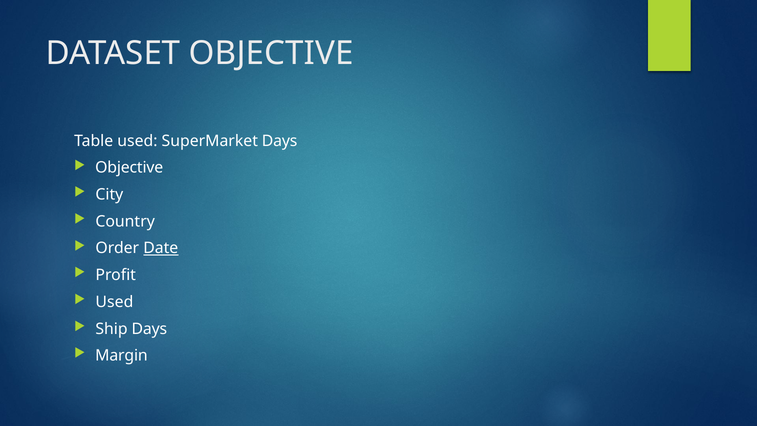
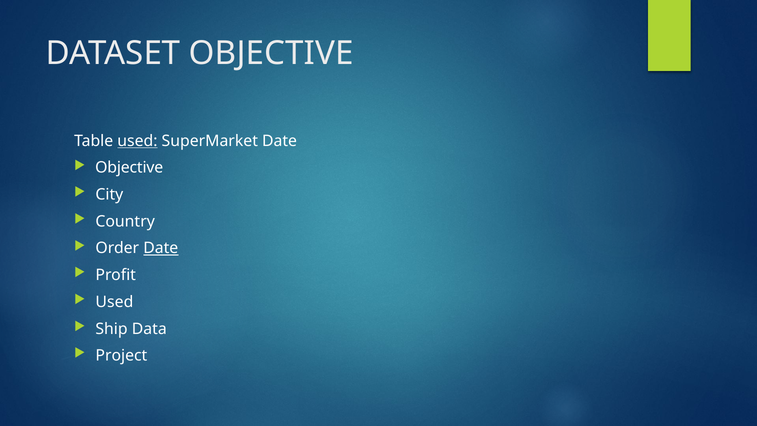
used at (137, 141) underline: none -> present
SuperMarket Days: Days -> Date
Ship Days: Days -> Data
Margin: Margin -> Project
